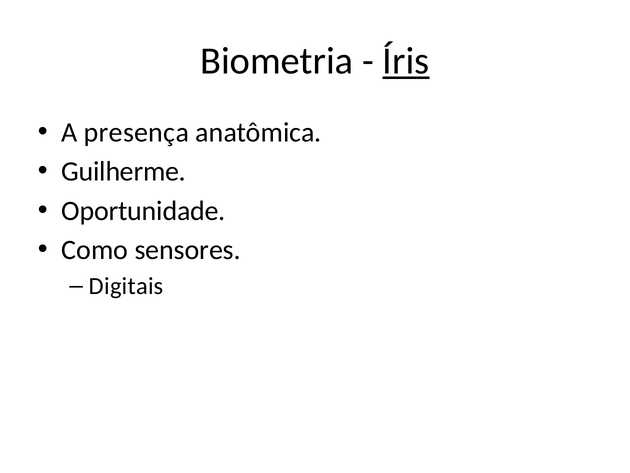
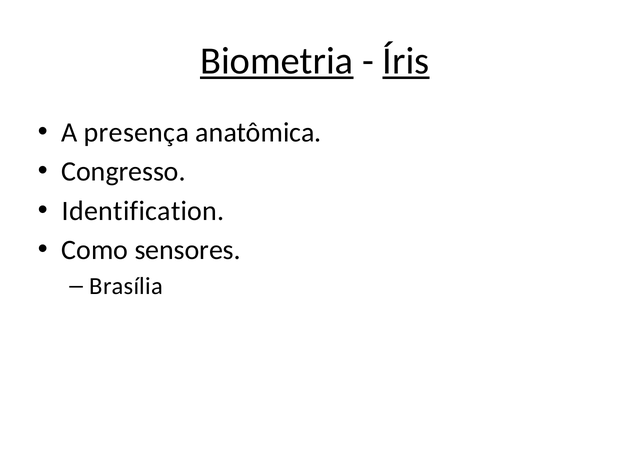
Biometria underline: none -> present
Guilherme: Guilherme -> Congresso
Oportunidade: Oportunidade -> Identification
Digitais: Digitais -> Brasília
